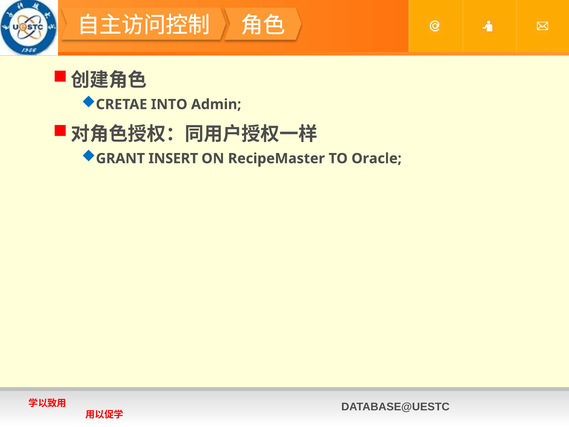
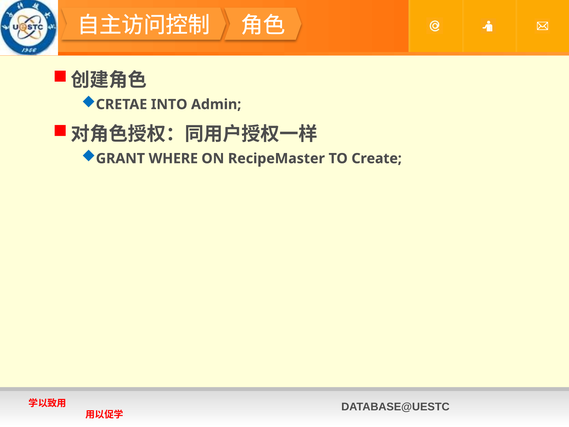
INSERT: INSERT -> WHERE
Oracle: Oracle -> Create
